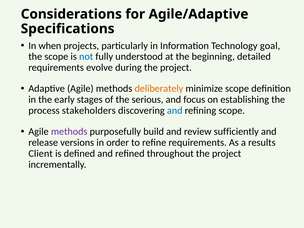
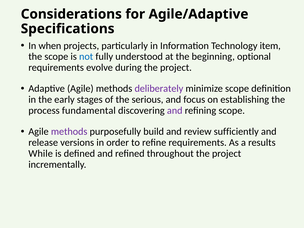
goal: goal -> item
detailed: detailed -> optional
deliberately colour: orange -> purple
stakeholders: stakeholders -> fundamental
and at (175, 111) colour: blue -> purple
Client: Client -> While
